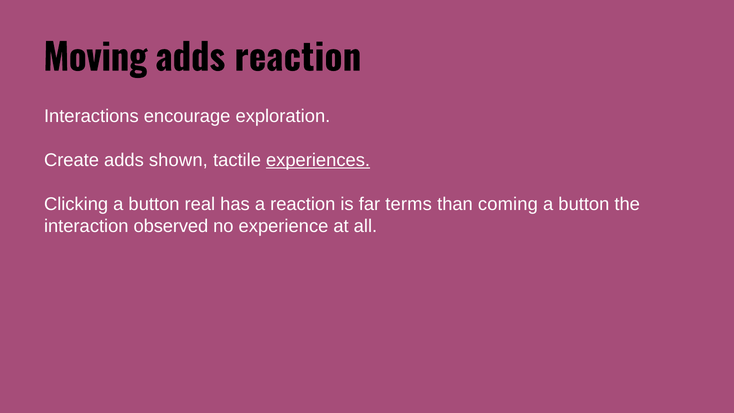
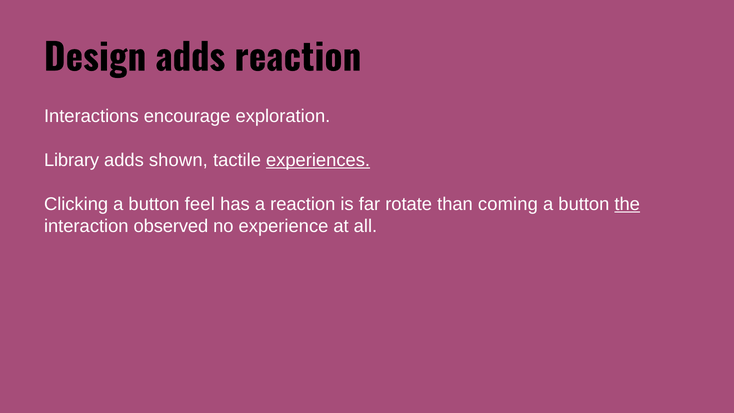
Moving: Moving -> Design
Create: Create -> Library
real: real -> feel
terms: terms -> rotate
the underline: none -> present
